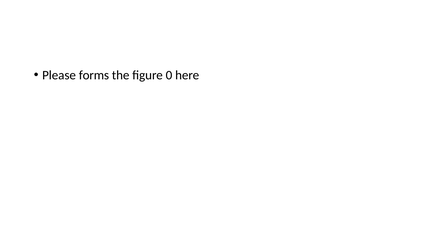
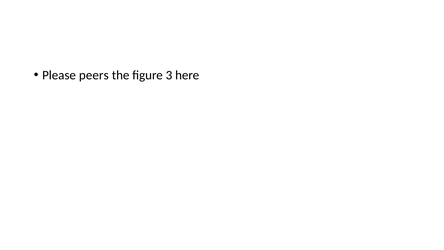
forms: forms -> peers
0: 0 -> 3
